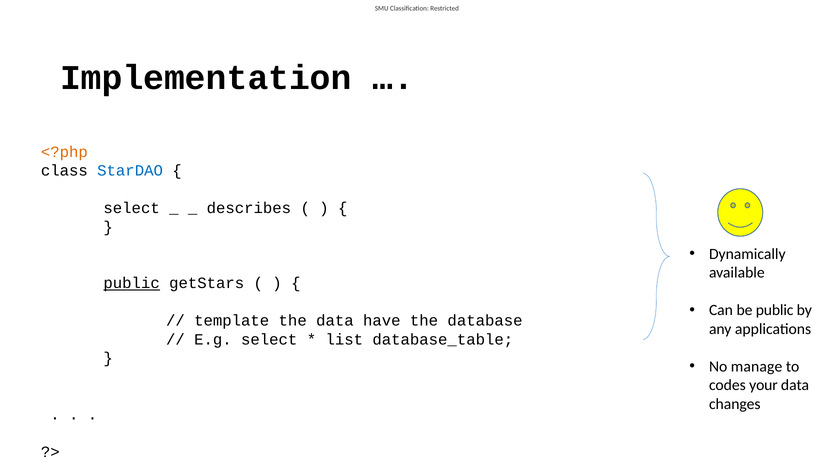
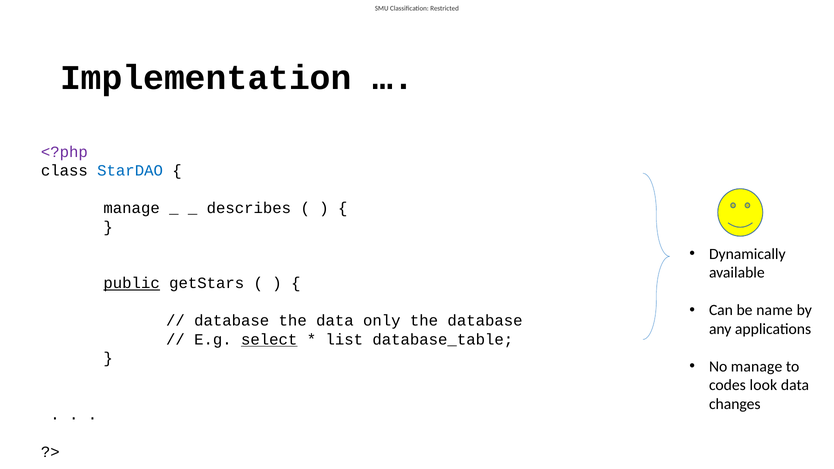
<?php colour: orange -> purple
select at (132, 208): select -> manage
be public: public -> name
template at (232, 321): template -> database
have: have -> only
select at (269, 340) underline: none -> present
your: your -> look
